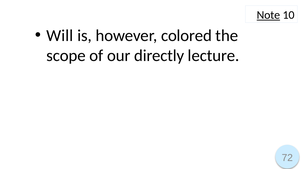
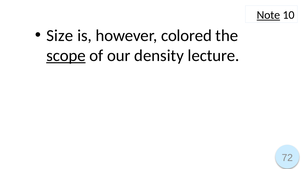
Will: Will -> Size
scope underline: none -> present
directly: directly -> density
